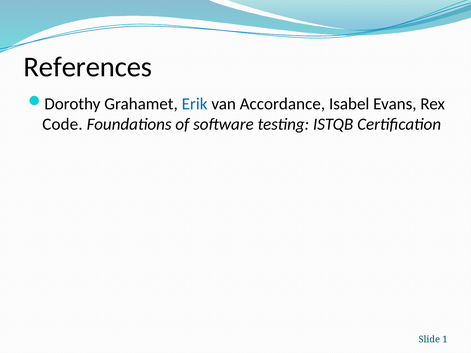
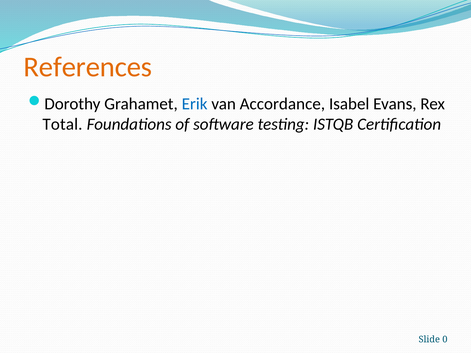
References colour: black -> orange
Code: Code -> Total
1: 1 -> 0
